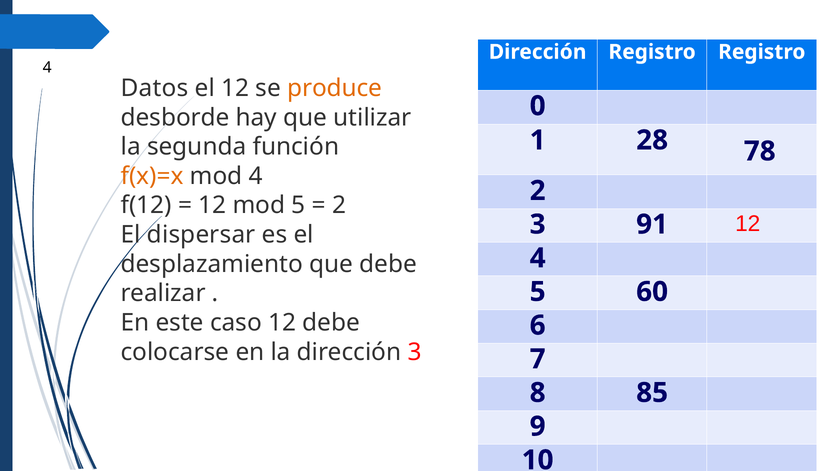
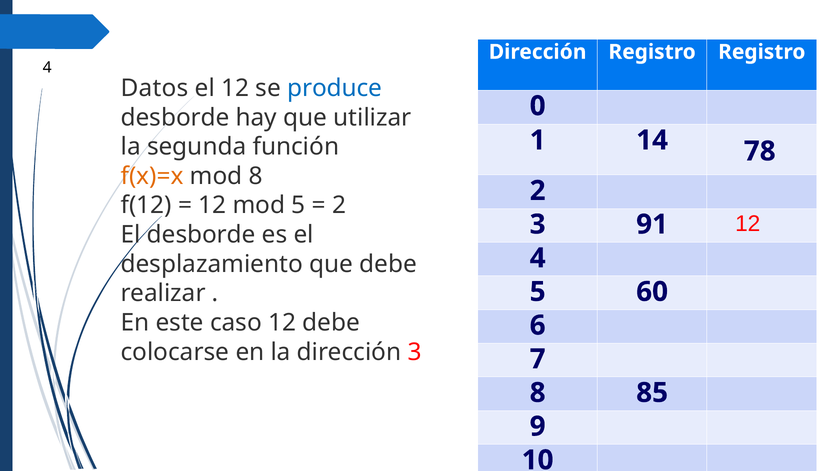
produce colour: orange -> blue
28: 28 -> 14
mod 4: 4 -> 8
El dispersar: dispersar -> desborde
